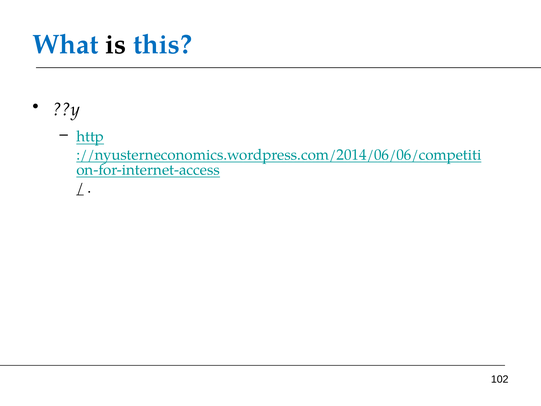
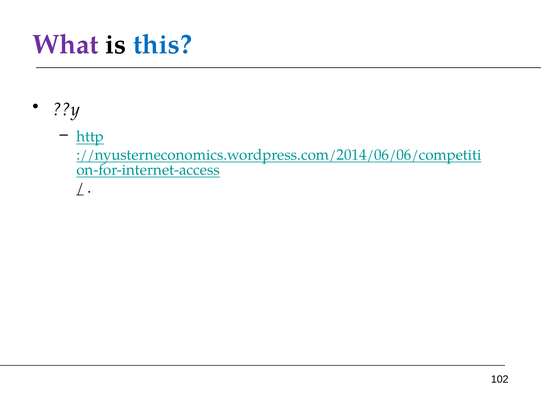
What colour: blue -> purple
